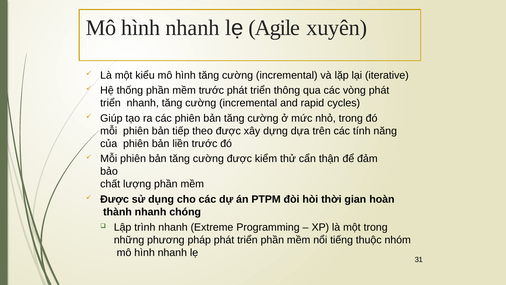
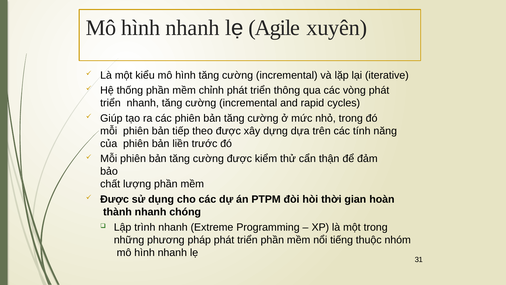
mềm trước: trước -> chỉnh
